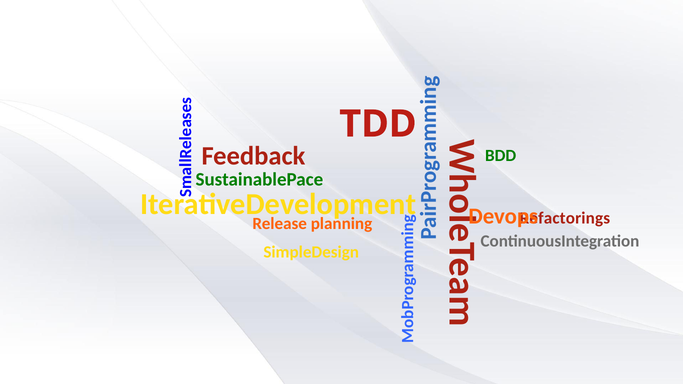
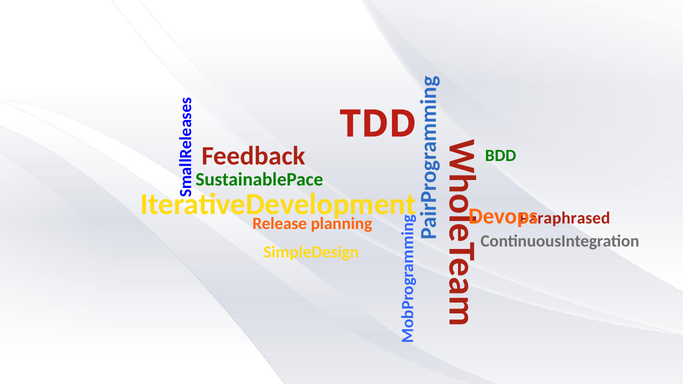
Refactorings: Refactorings -> Paraphrased
